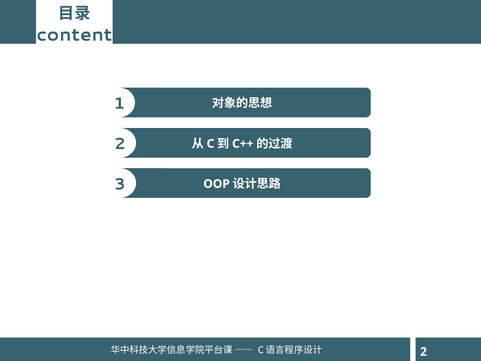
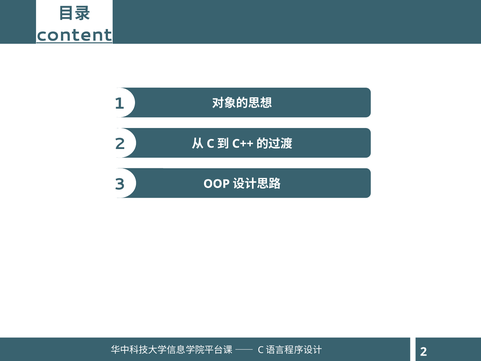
content underline: none -> present
